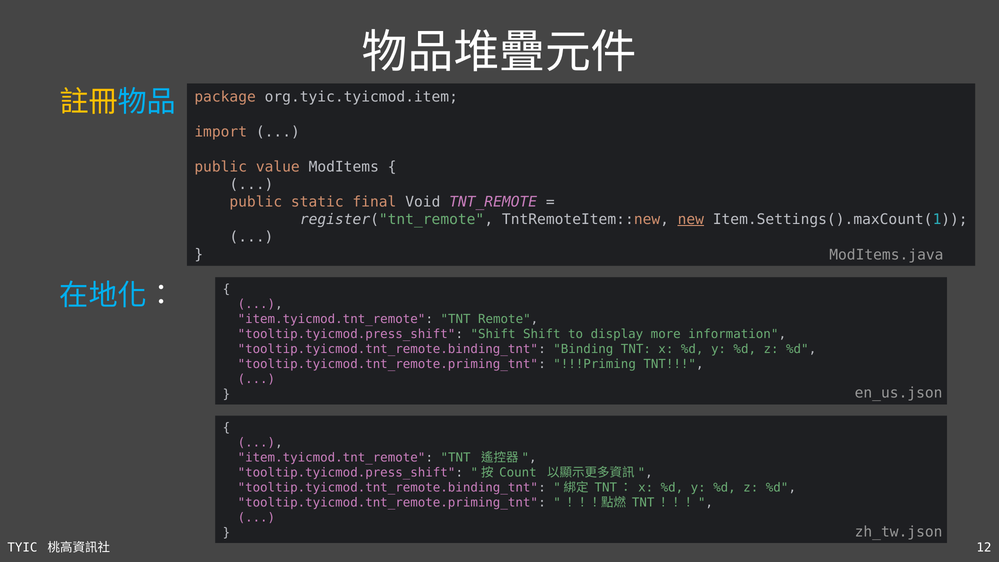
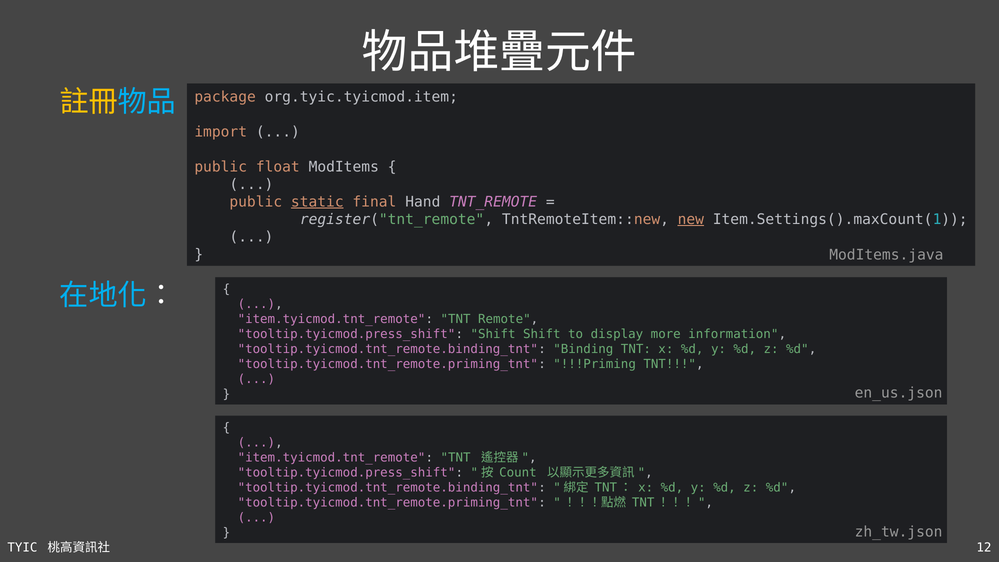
value: value -> float
static underline: none -> present
Void: Void -> Hand
